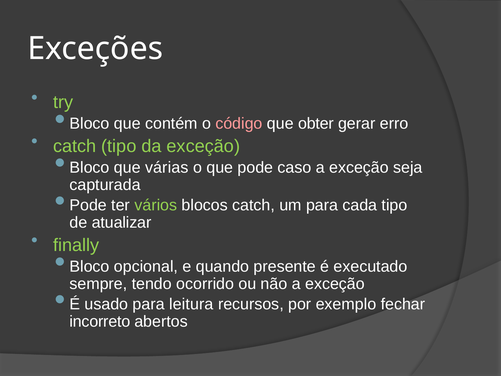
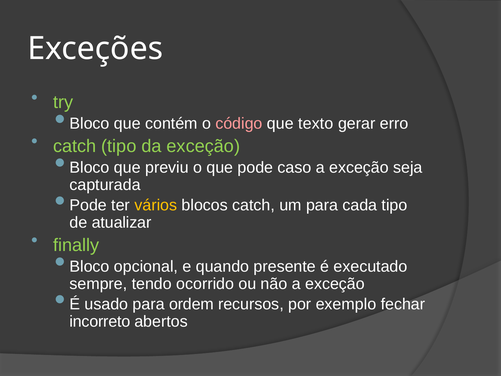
obter: obter -> texto
várias: várias -> previu
vários colour: light green -> yellow
leitura: leitura -> ordem
